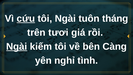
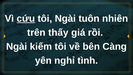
tháng: tháng -> nhiên
tươi: tươi -> thấy
Ngài at (17, 46) underline: present -> none
